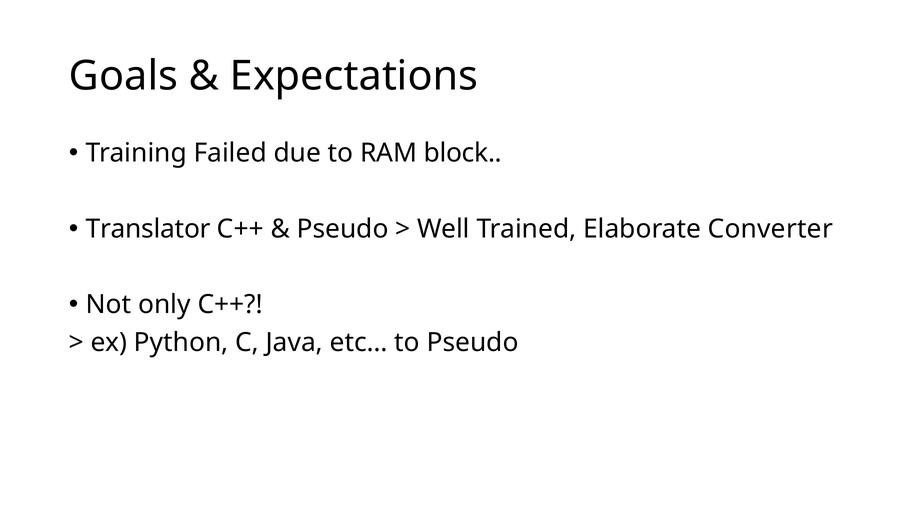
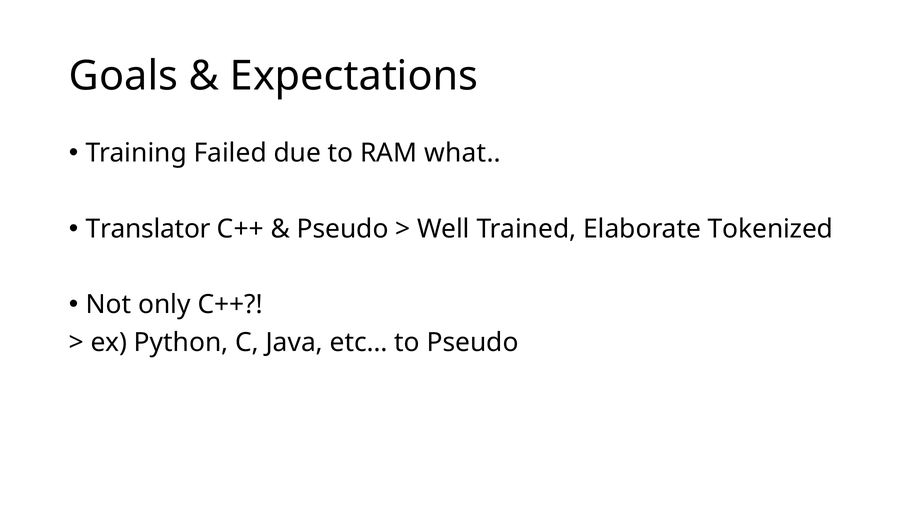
block: block -> what
Converter: Converter -> Tokenized
